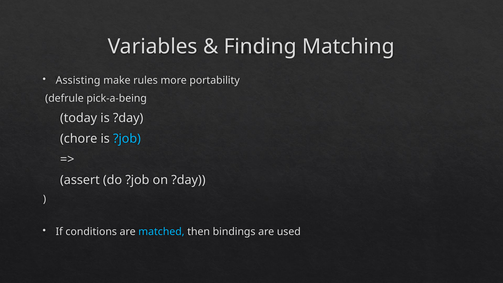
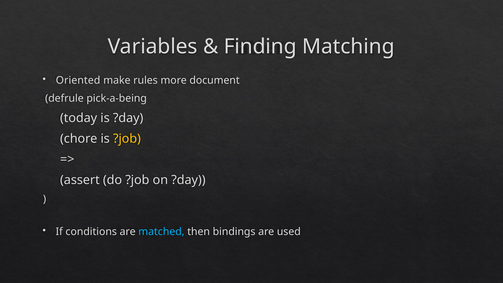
Assisting: Assisting -> Oriented
portability: portability -> document
?job at (127, 139) colour: light blue -> yellow
